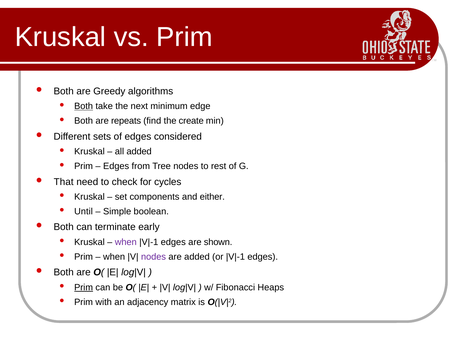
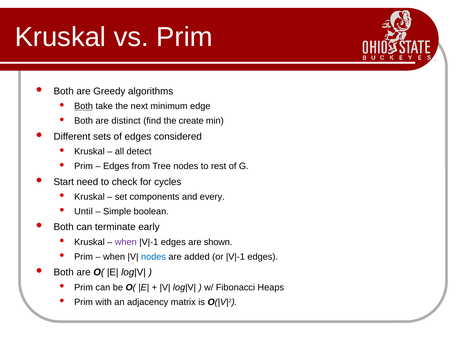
repeats: repeats -> distinct
all added: added -> detect
That: That -> Start
either: either -> every
nodes at (153, 256) colour: purple -> blue
Prim at (84, 287) underline: present -> none
